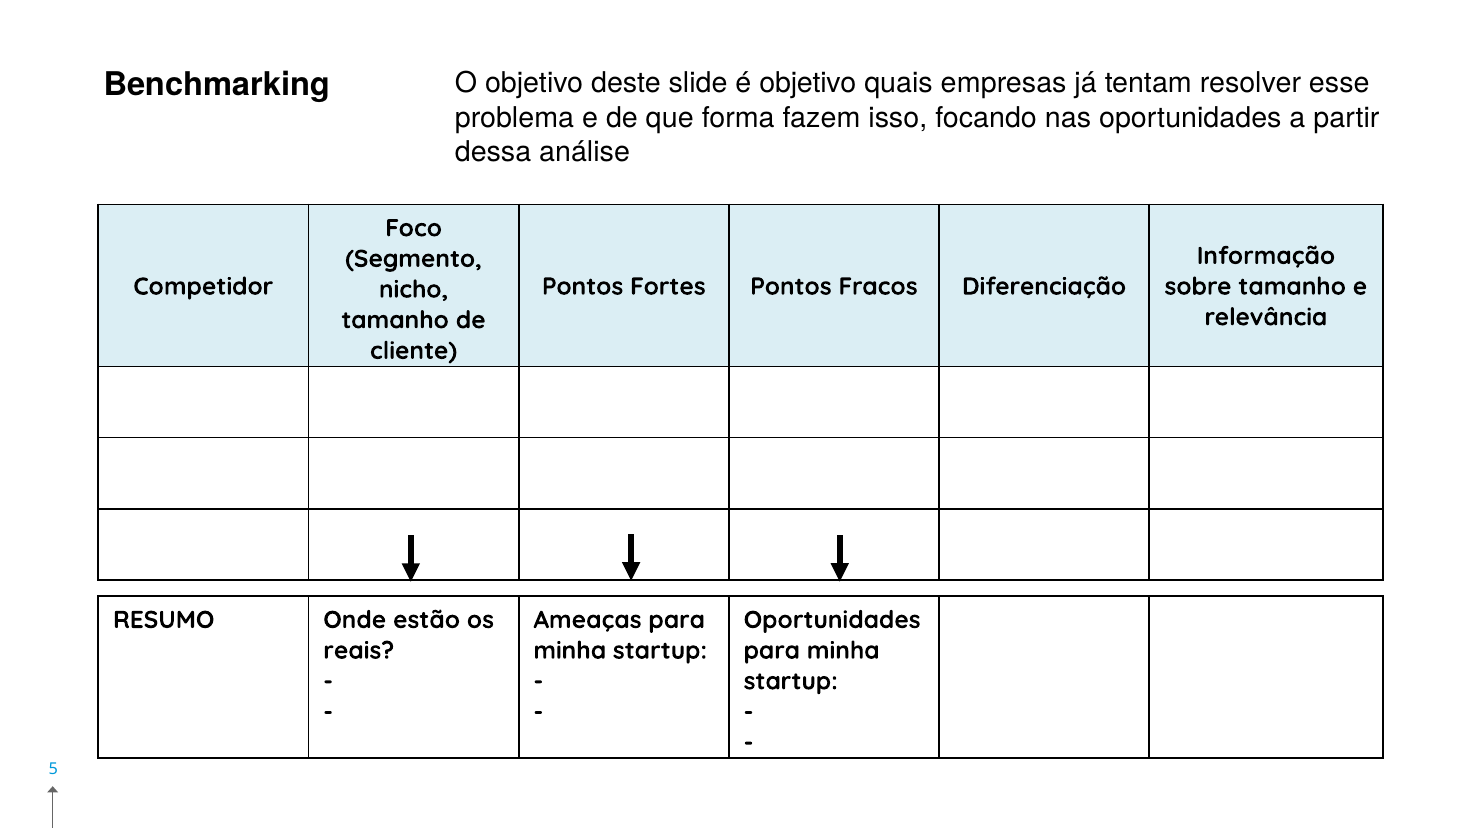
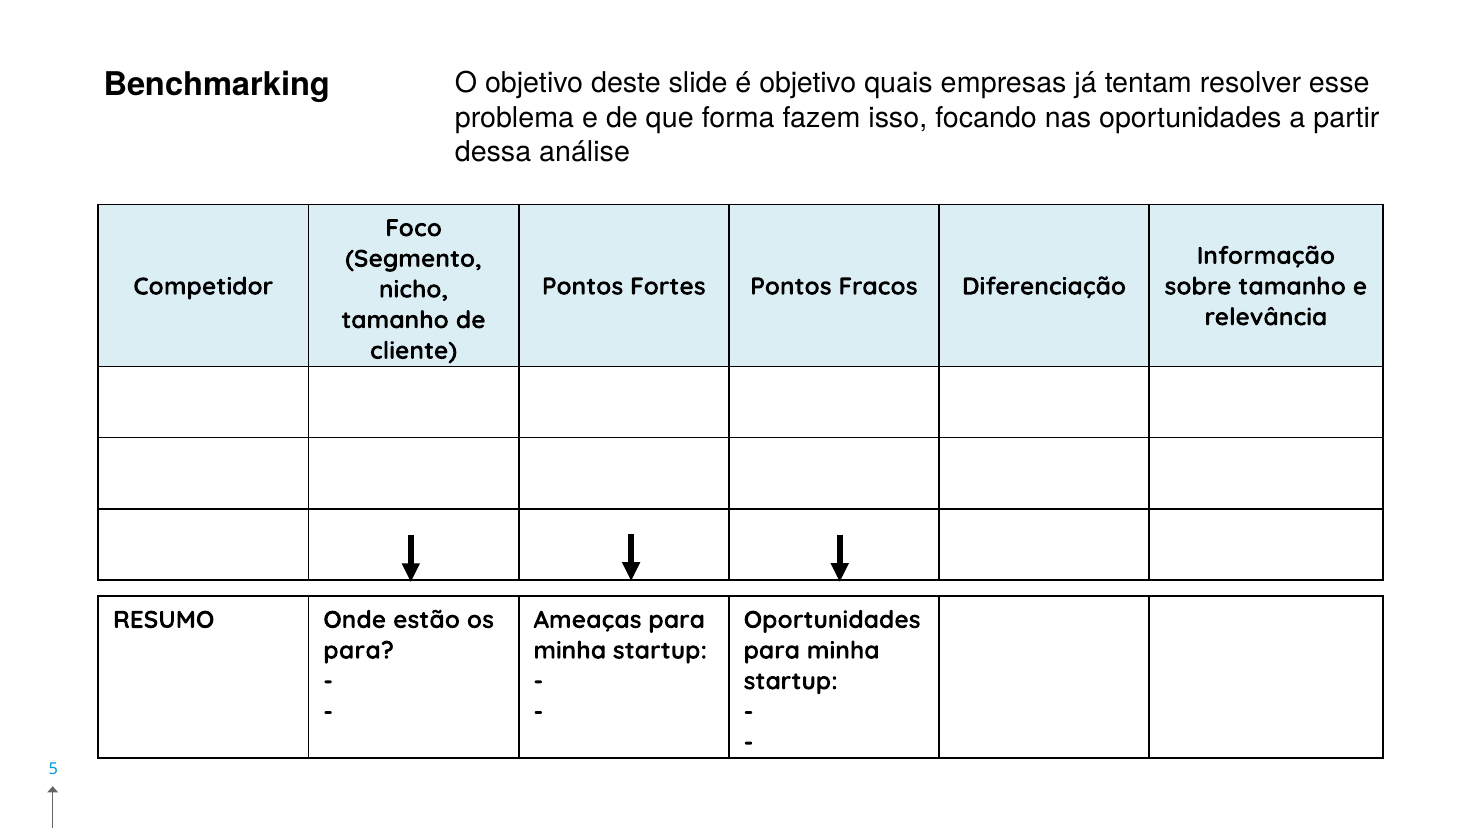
reais at (359, 651): reais -> para
